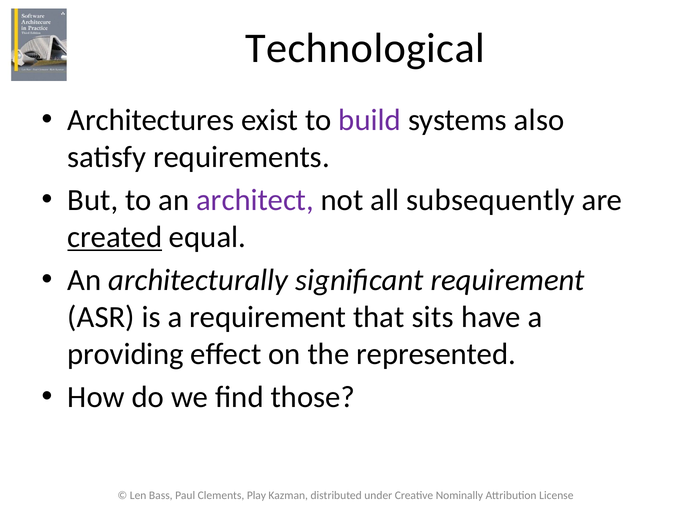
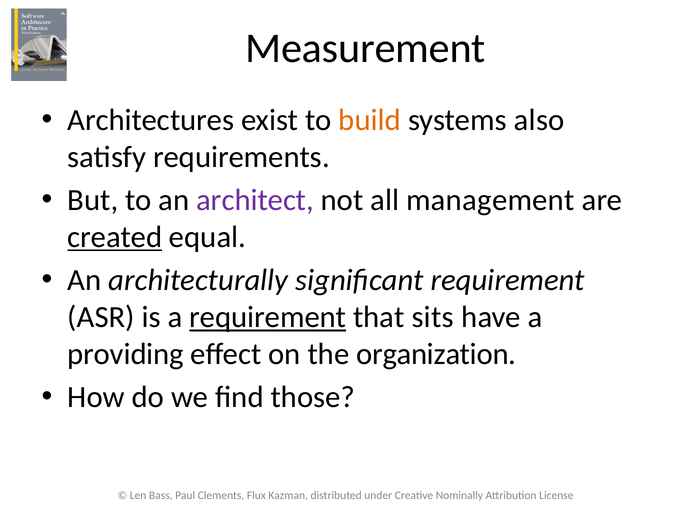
Technological: Technological -> Measurement
build colour: purple -> orange
subsequently: subsequently -> management
requirement at (268, 317) underline: none -> present
represented: represented -> organization
Play: Play -> Flux
